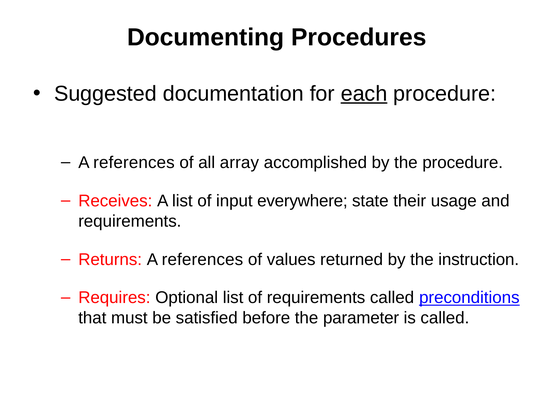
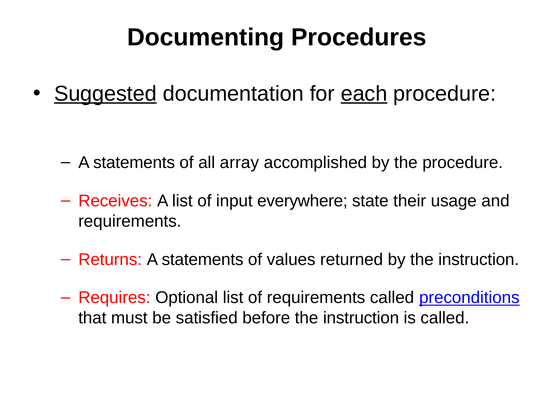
Suggested underline: none -> present
references at (134, 162): references -> statements
Returns A references: references -> statements
before the parameter: parameter -> instruction
